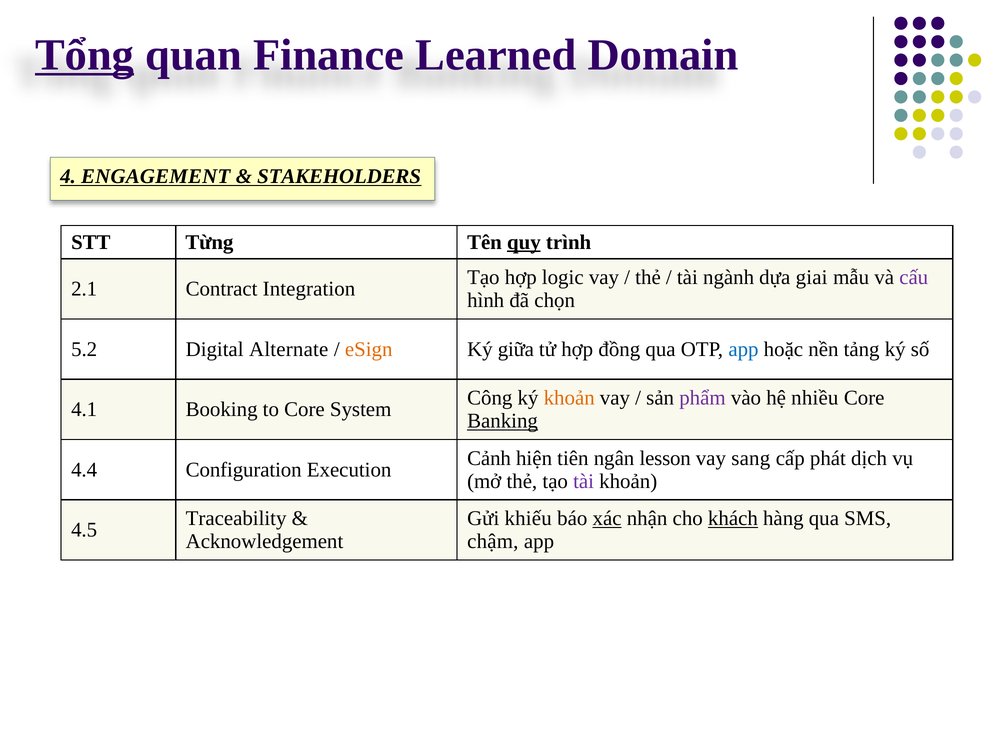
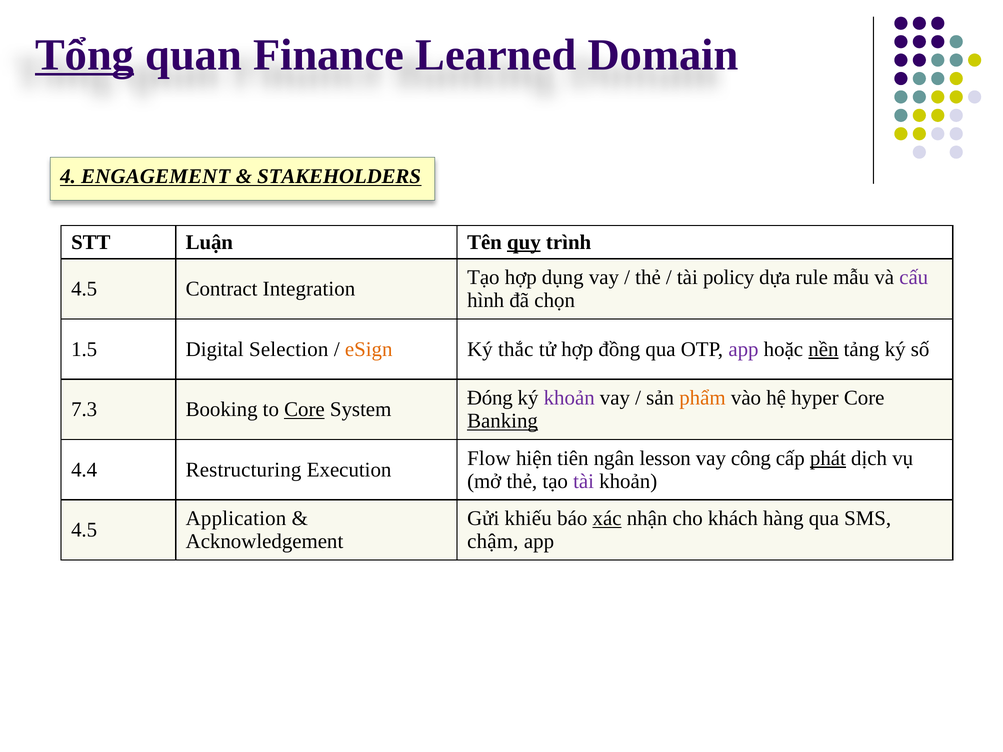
Từng: Từng -> Luận
logic: logic -> dụng
ngành: ngành -> policy
giai: giai -> rule
2.1 at (84, 289): 2.1 -> 4.5
5.2: 5.2 -> 1.5
Alternate: Alternate -> Selection
giữa: giữa -> thắc
app at (743, 349) colour: blue -> purple
nền underline: none -> present
Công: Công -> Đóng
khoản at (569, 398) colour: orange -> purple
phẩm colour: purple -> orange
nhiều: nhiều -> hyper
4.1: 4.1 -> 7.3
Core at (304, 410) underline: none -> present
Cảnh: Cảnh -> Flow
sang: sang -> công
phát underline: none -> present
Configuration: Configuration -> Restructuring
Traceability: Traceability -> Application
khách underline: present -> none
